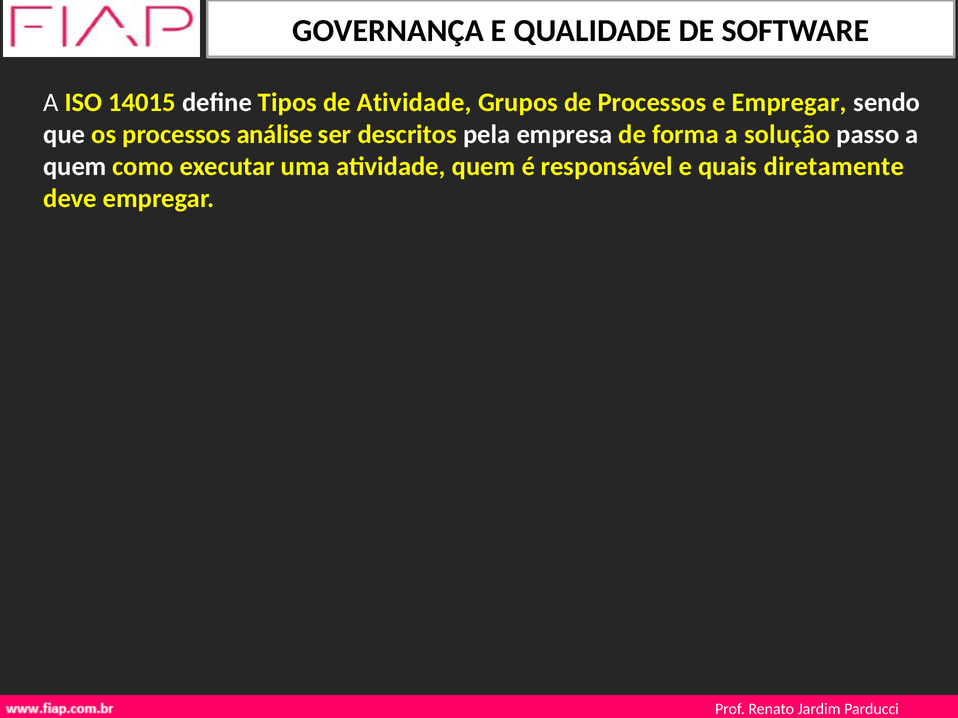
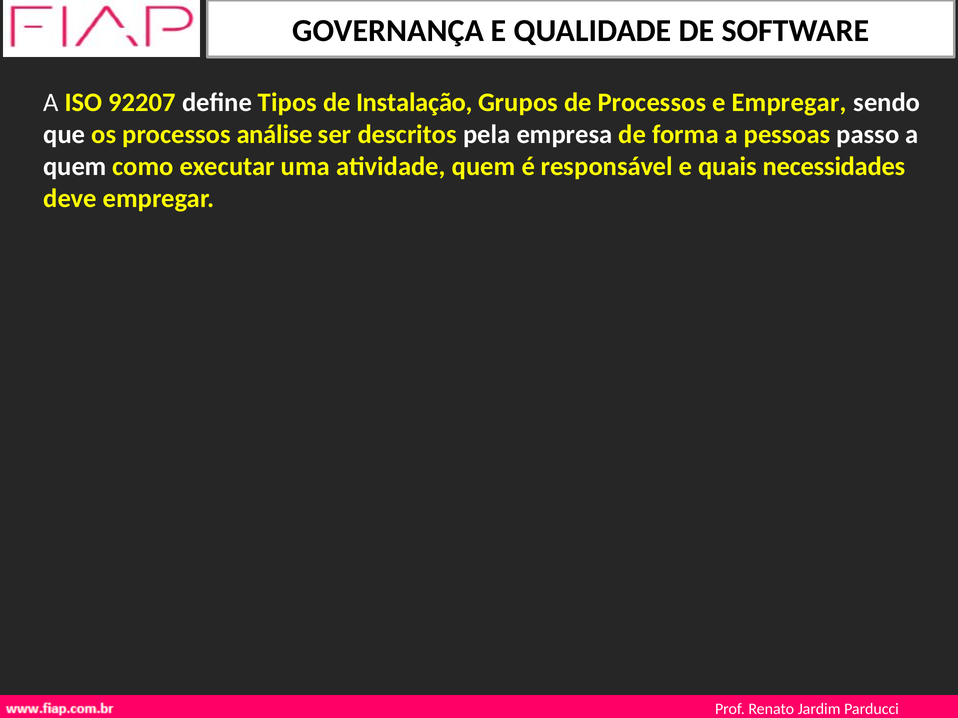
14015: 14015 -> 92207
de Atividade: Atividade -> Instalação
solução: solução -> pessoas
diretamente: diretamente -> necessidades
